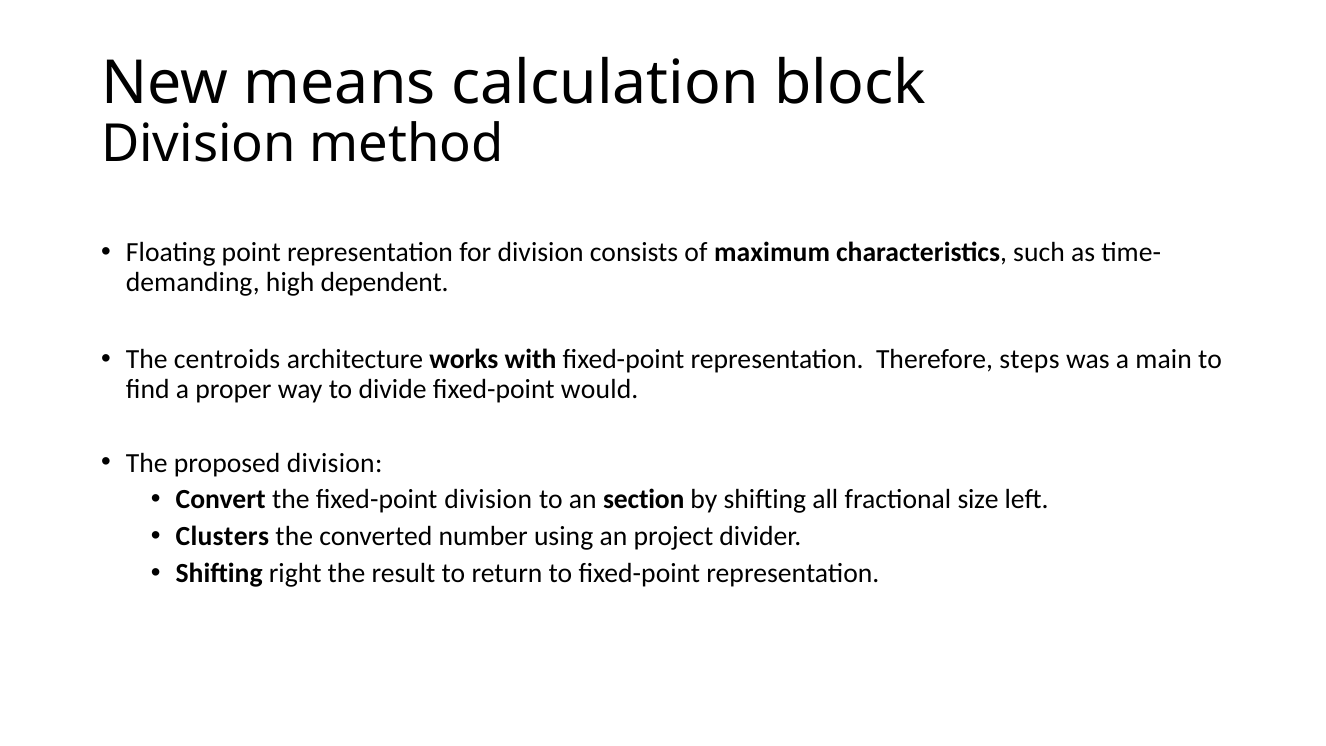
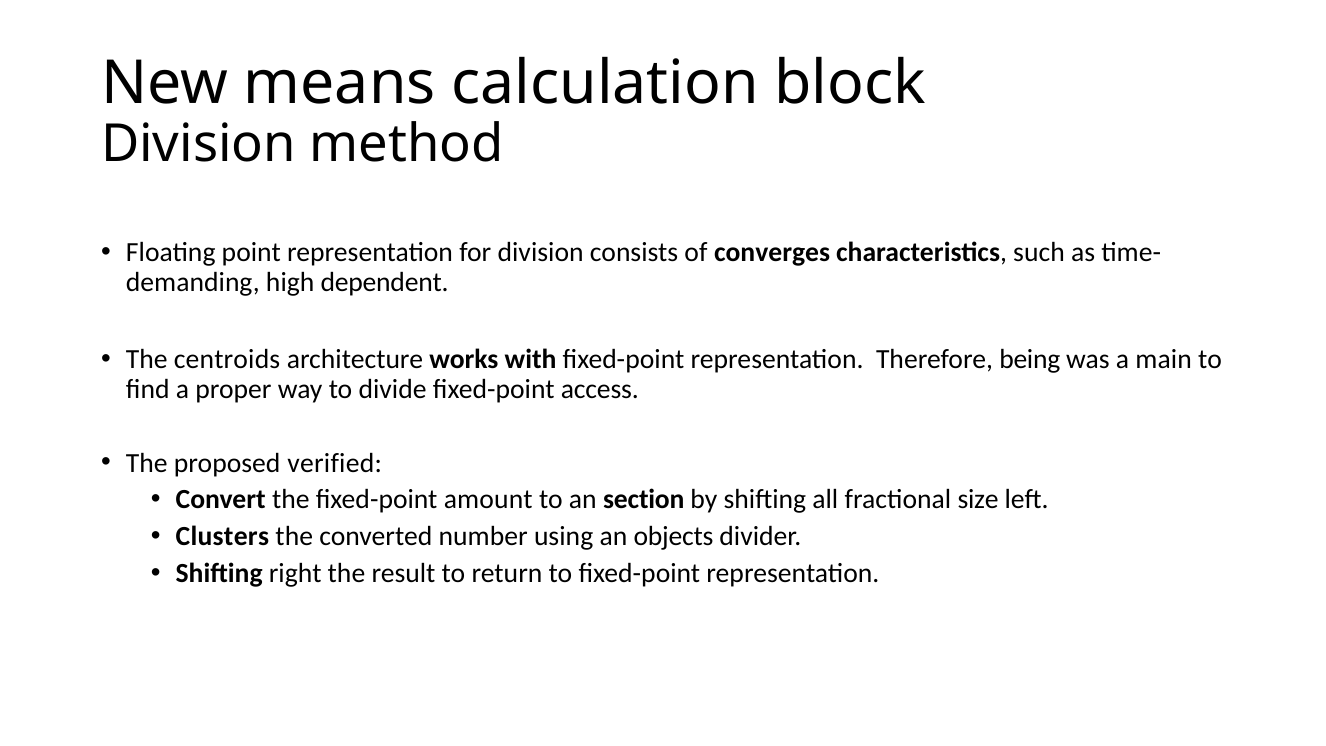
maximum: maximum -> converges
steps: steps -> being
would: would -> access
proposed division: division -> verified
fixed-point division: division -> amount
project: project -> objects
